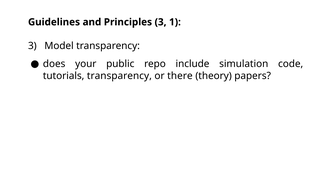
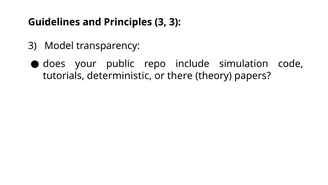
Principles 3 1: 1 -> 3
tutorials transparency: transparency -> deterministic
